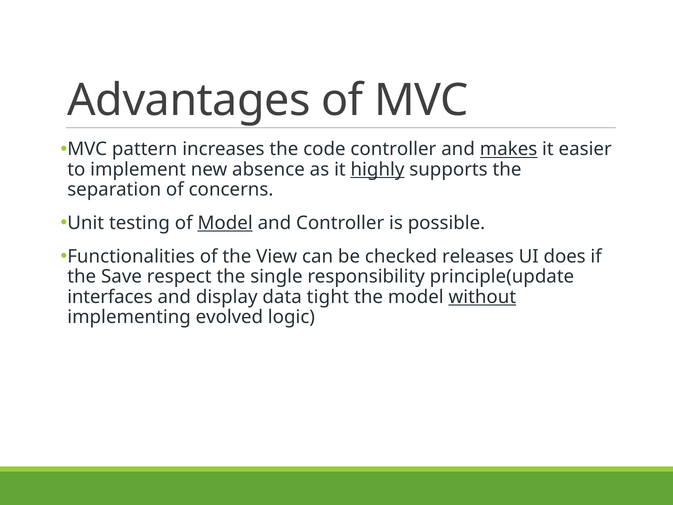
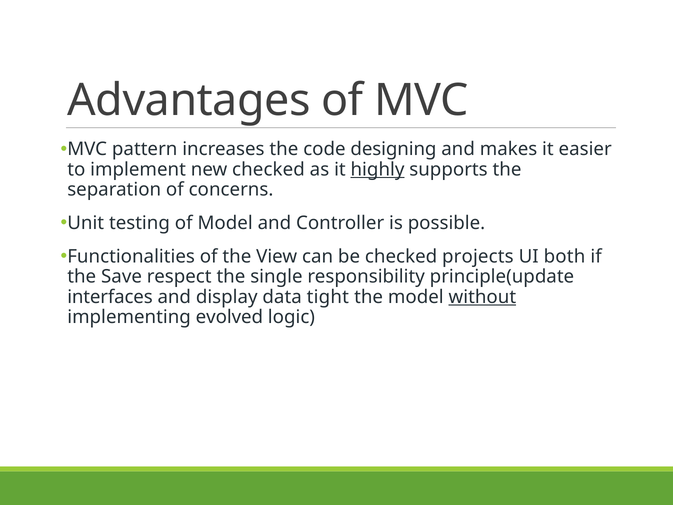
code controller: controller -> designing
makes underline: present -> none
new absence: absence -> checked
Model at (225, 223) underline: present -> none
releases: releases -> projects
does: does -> both
